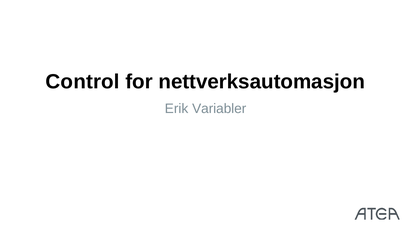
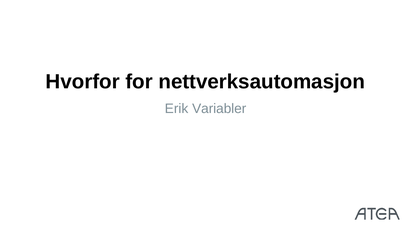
Control: Control -> Hvorfor
